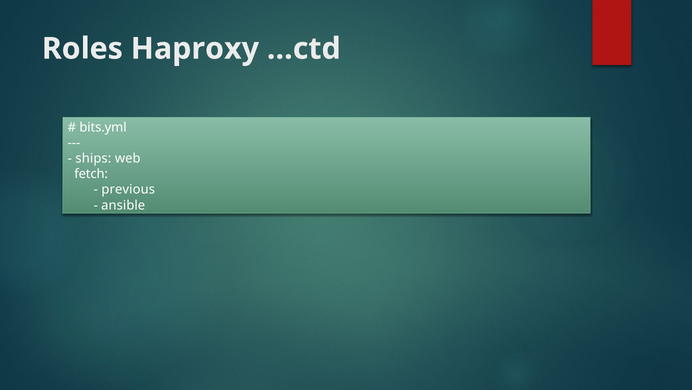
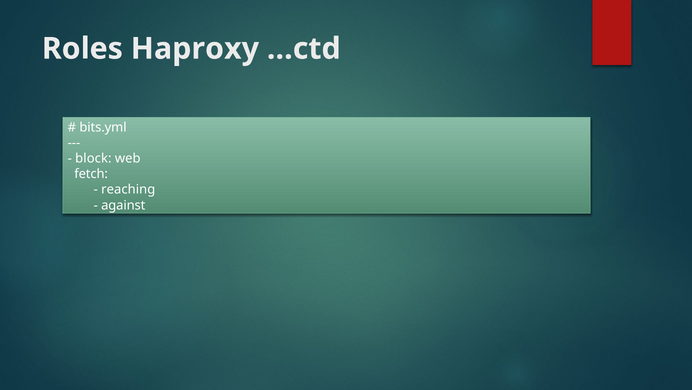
ships: ships -> block
previous: previous -> reaching
ansible: ansible -> against
